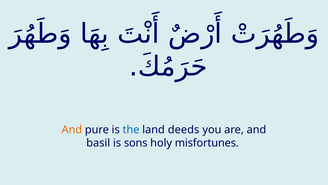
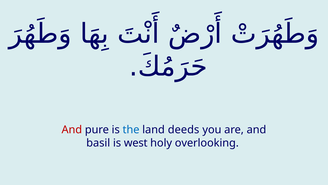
And at (72, 130) colour: orange -> red
sons: sons -> west
misfortunes: misfortunes -> overlooking
